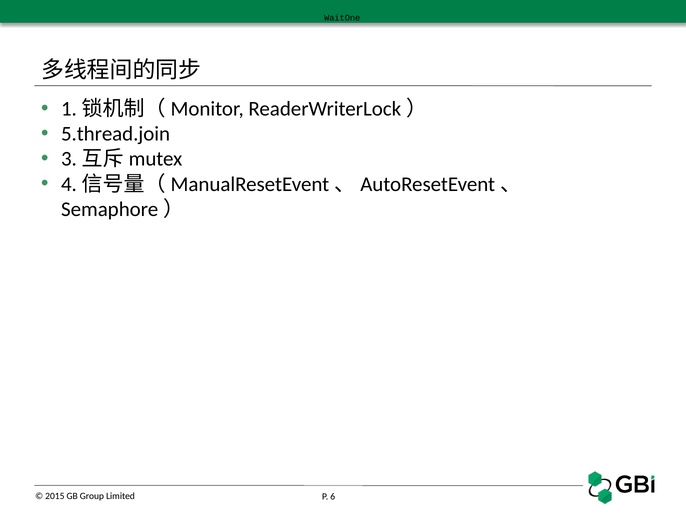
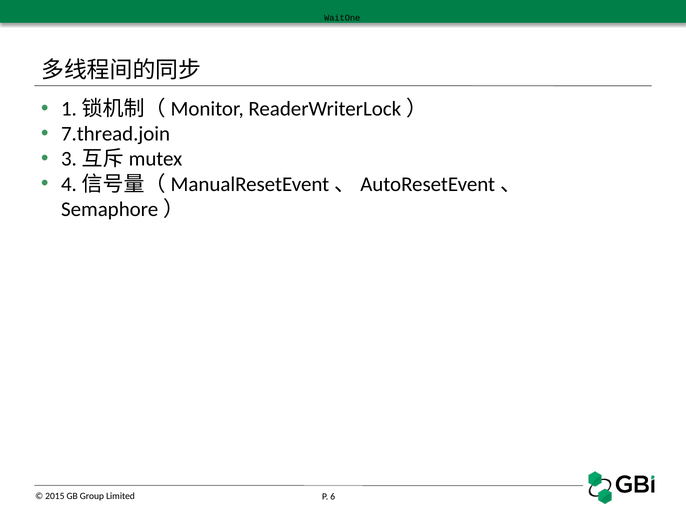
5.thread.join: 5.thread.join -> 7.thread.join
